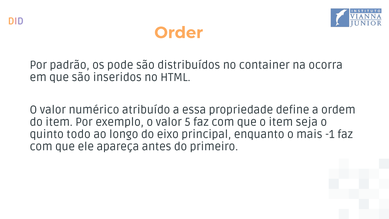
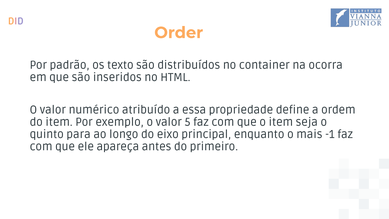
pode: pode -> texto
todo: todo -> para
